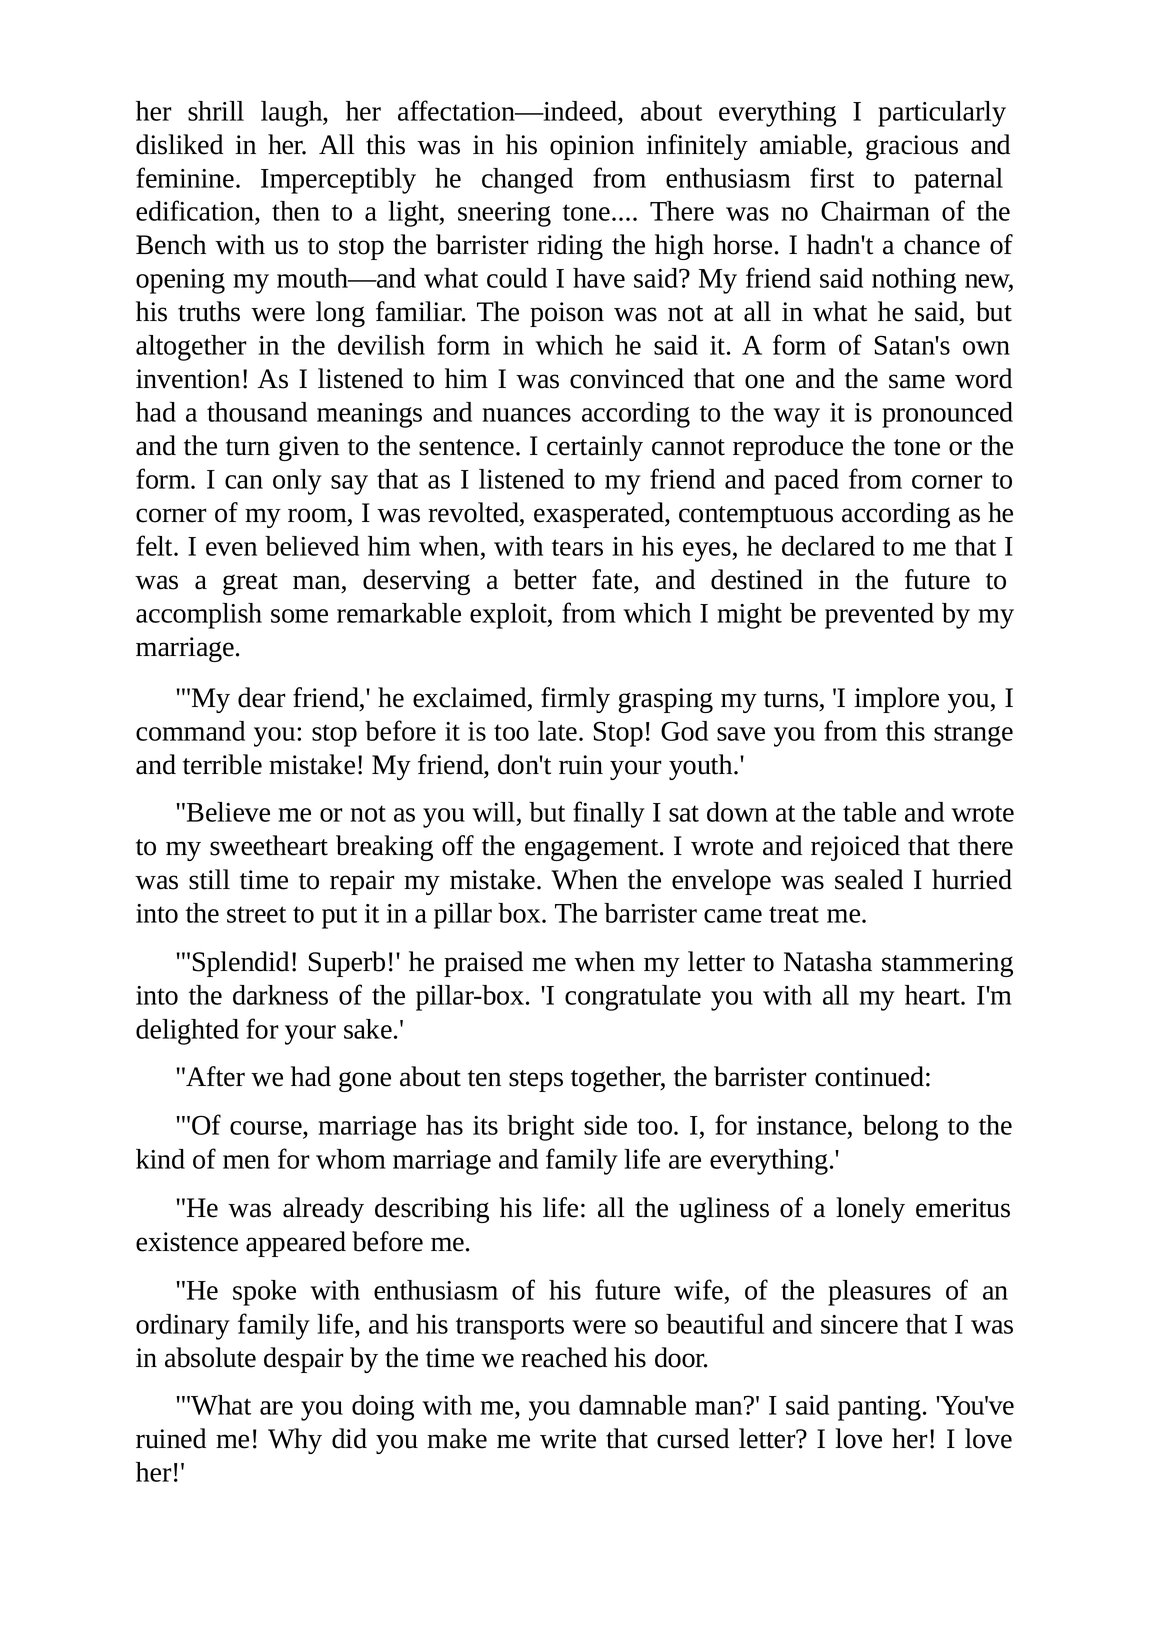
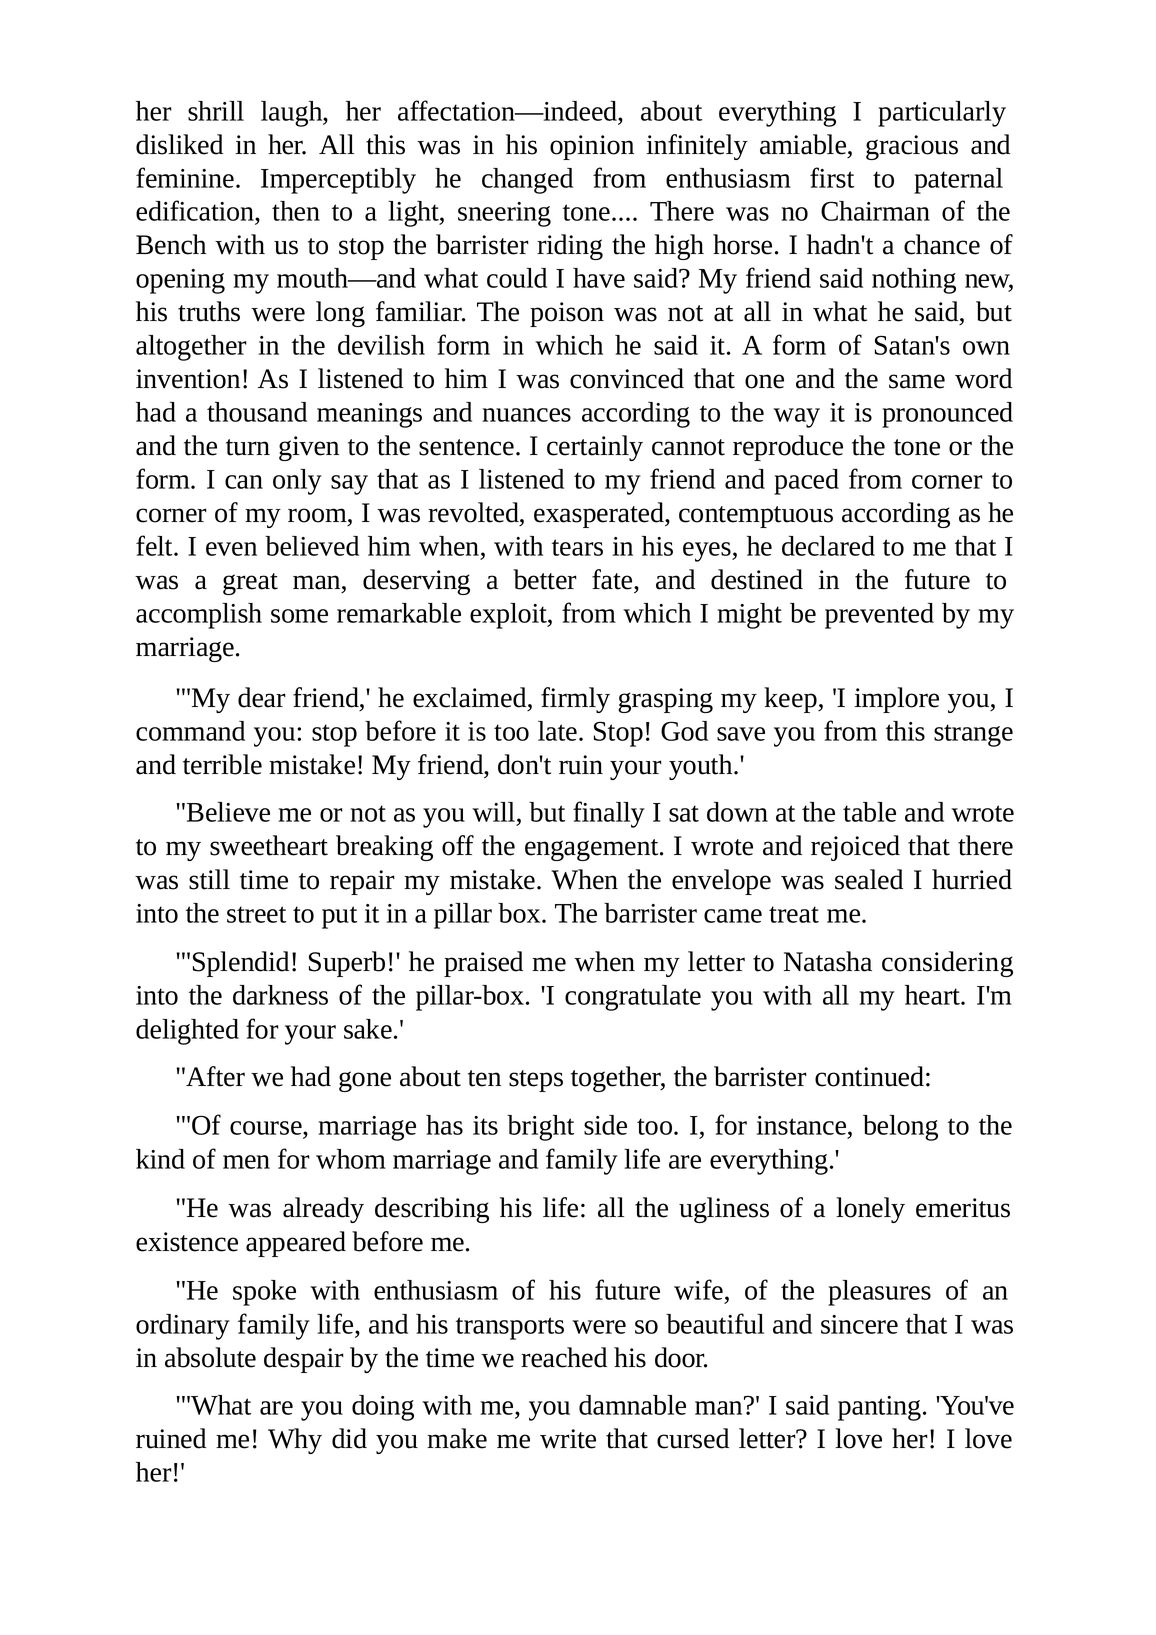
turns: turns -> keep
stammering: stammering -> considering
